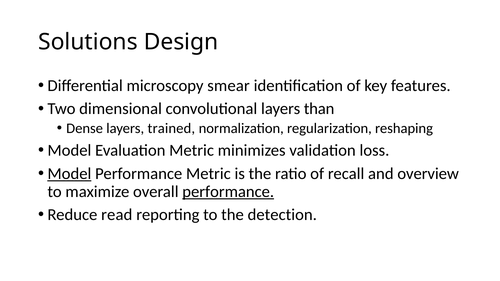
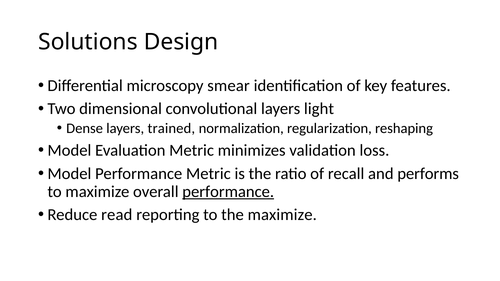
than: than -> light
Model at (69, 174) underline: present -> none
overview: overview -> performs
the detection: detection -> maximize
